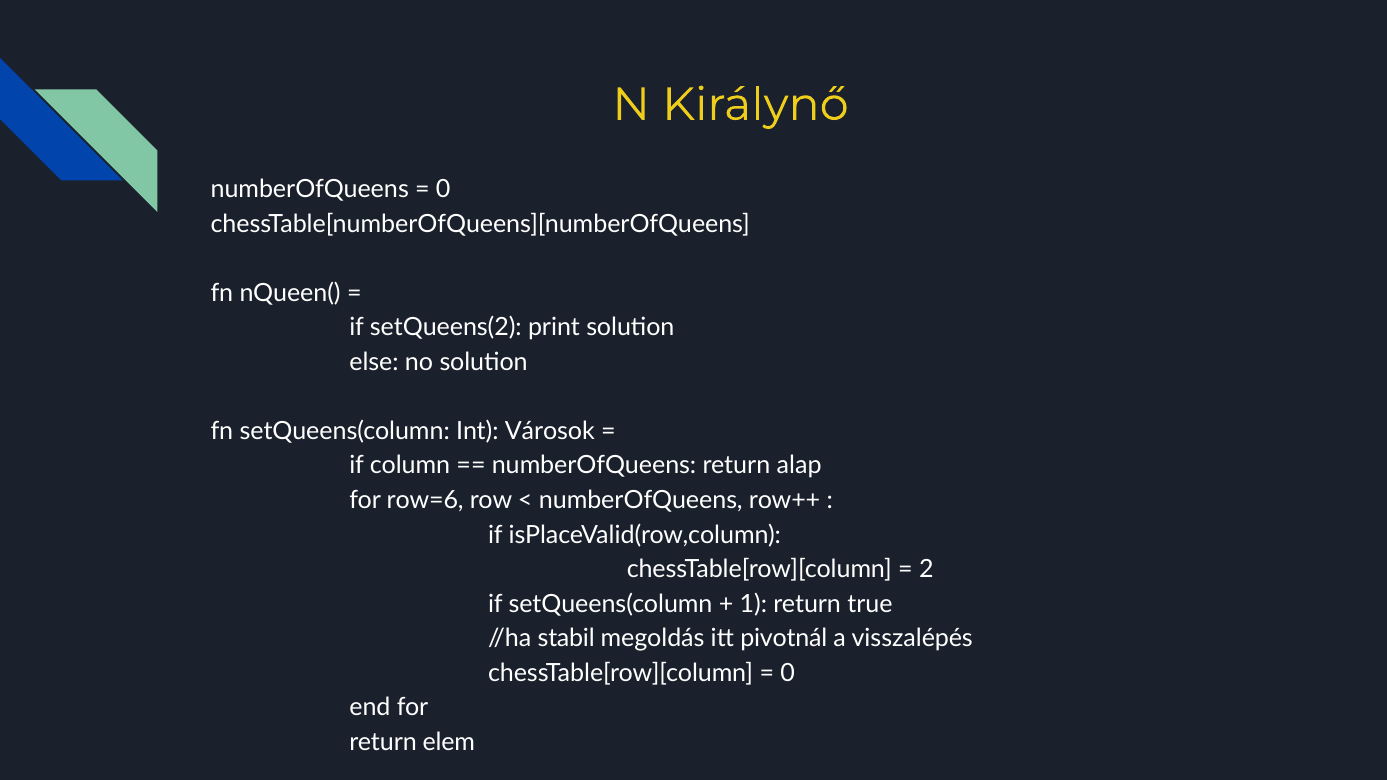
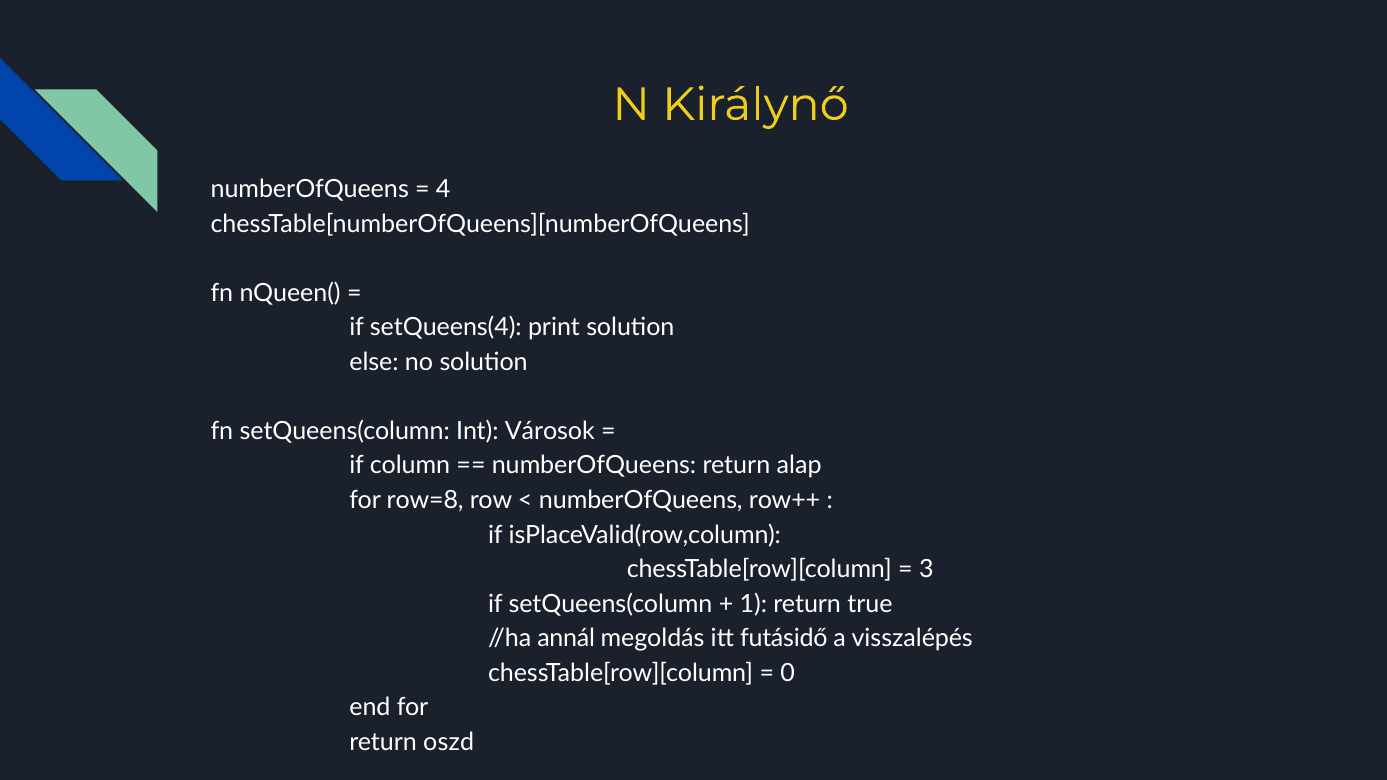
0 at (443, 189): 0 -> 4
setQueens(2: setQueens(2 -> setQueens(4
row=6: row=6 -> row=8
2: 2 -> 3
stabil: stabil -> annál
pivotnál: pivotnál -> futásidő
elem: elem -> oszd
